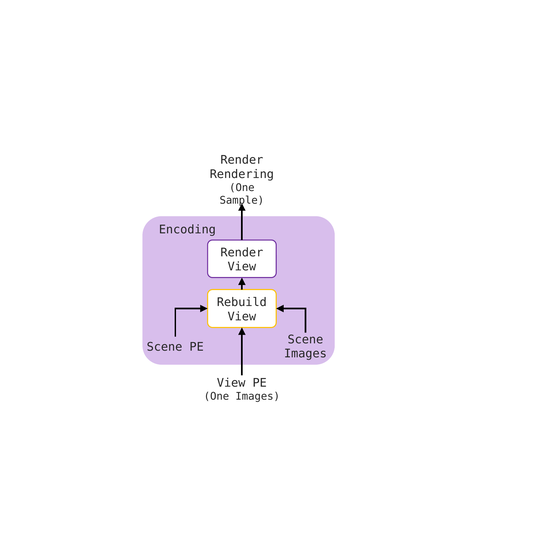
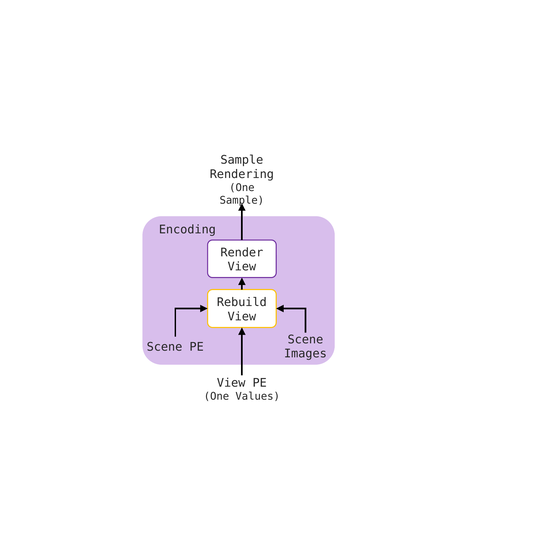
Render at (242, 160): Render -> Sample
One Images: Images -> Values
